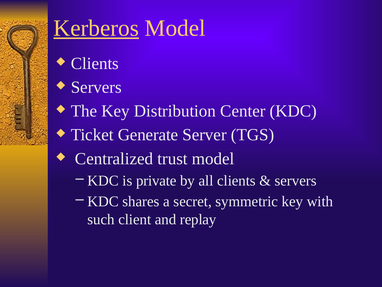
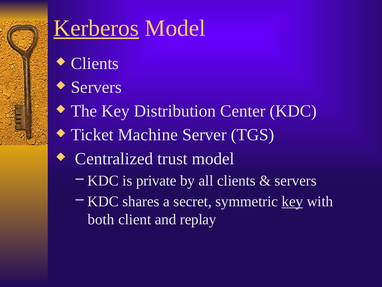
Generate: Generate -> Machine
key at (292, 201) underline: none -> present
such: such -> both
